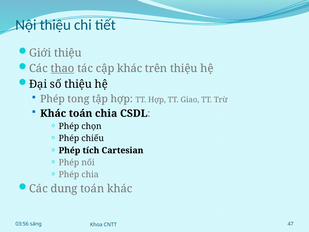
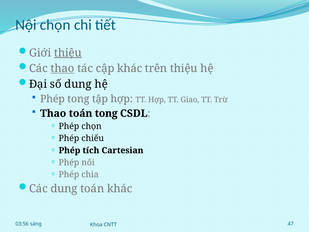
Nội thiệu: thiệu -> chọn
thiệu at (68, 53) underline: none -> present
số thiệu: thiệu -> dung
Khác at (53, 113): Khác -> Thao
toán chia: chia -> tong
